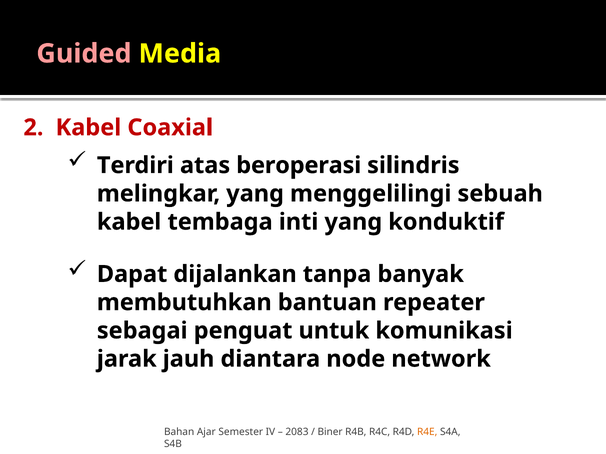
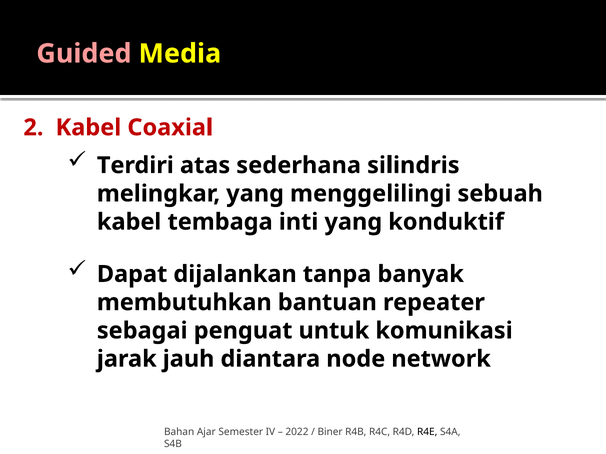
beroperasi: beroperasi -> sederhana
2083: 2083 -> 2022
R4E colour: orange -> black
